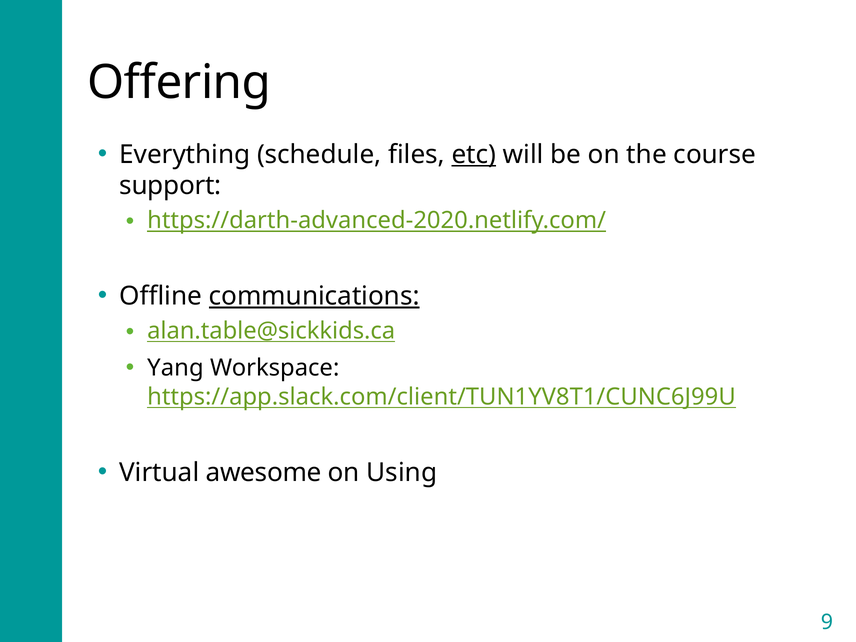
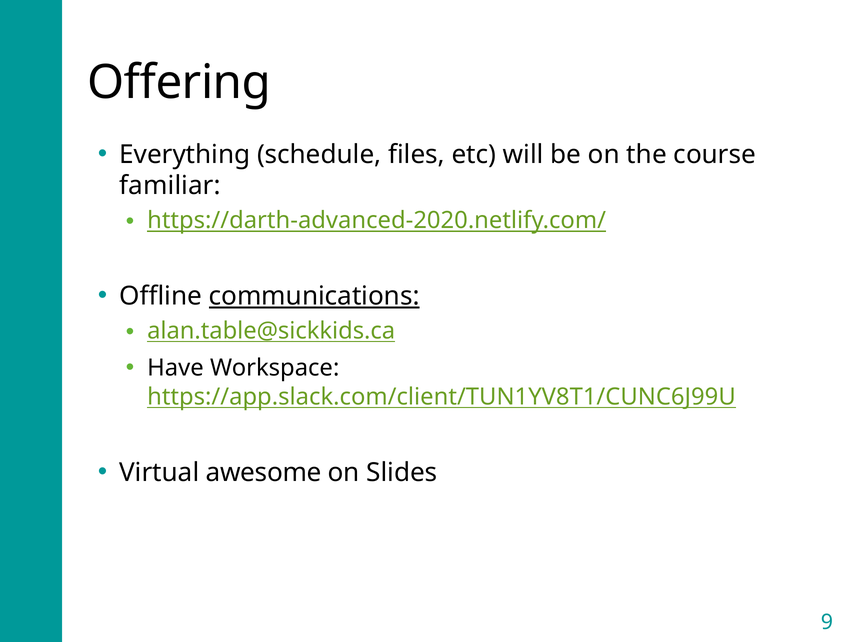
etc underline: present -> none
support: support -> familiar
Yang: Yang -> Have
Using: Using -> Slides
